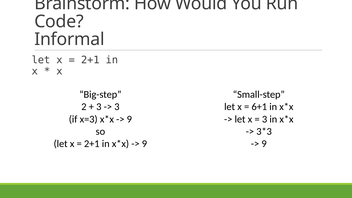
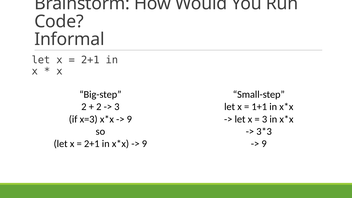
3 at (99, 107): 3 -> 2
6+1: 6+1 -> 1+1
